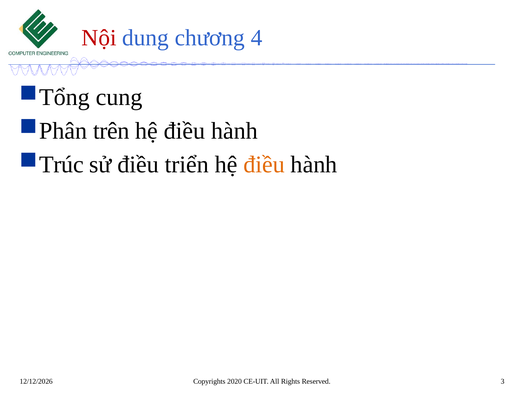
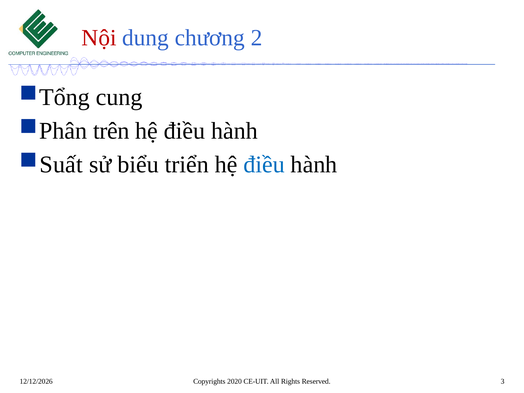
4: 4 -> 2
Trúc: Trúc -> Suất
sử điều: điều -> biểu
điều at (264, 165) colour: orange -> blue
